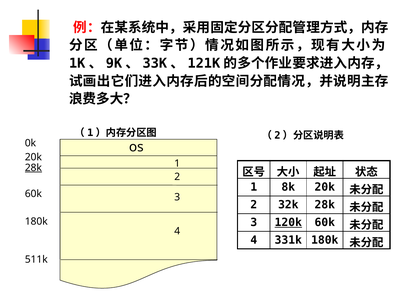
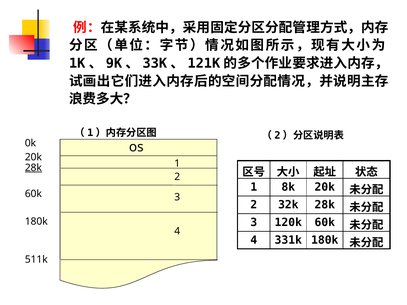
120k underline: present -> none
